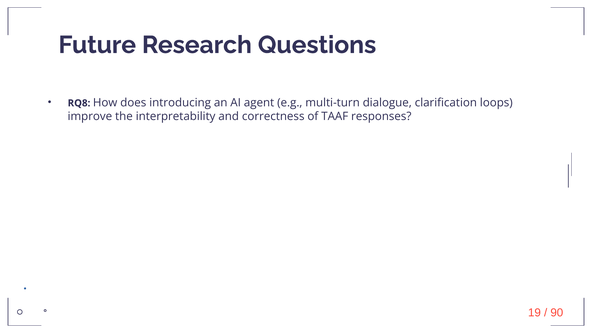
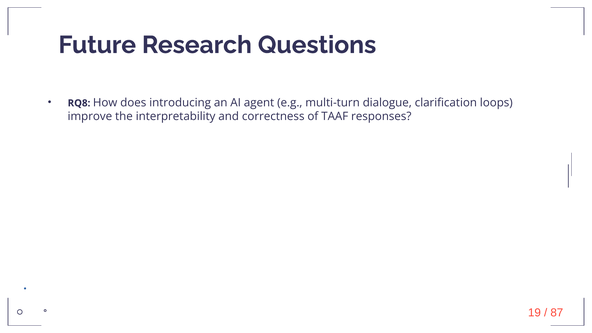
90: 90 -> 87
